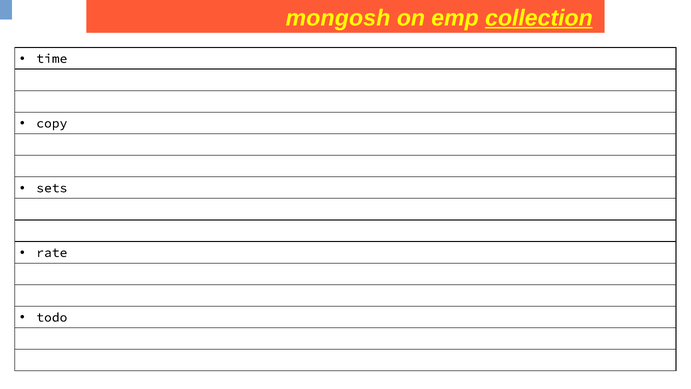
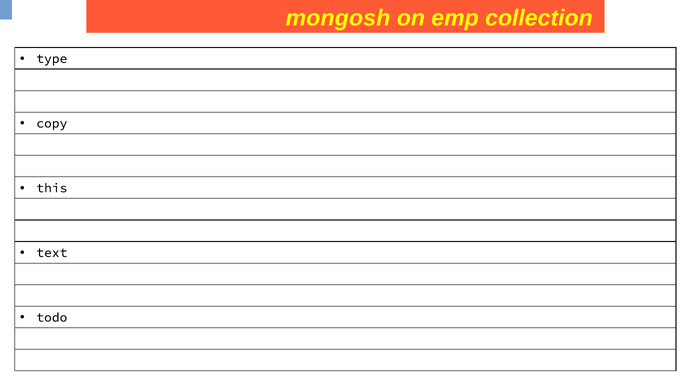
collection underline: present -> none
time: time -> type
sets: sets -> this
rate: rate -> text
